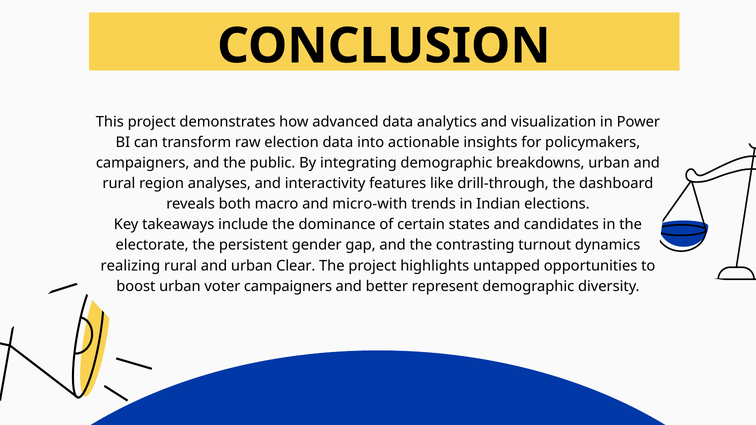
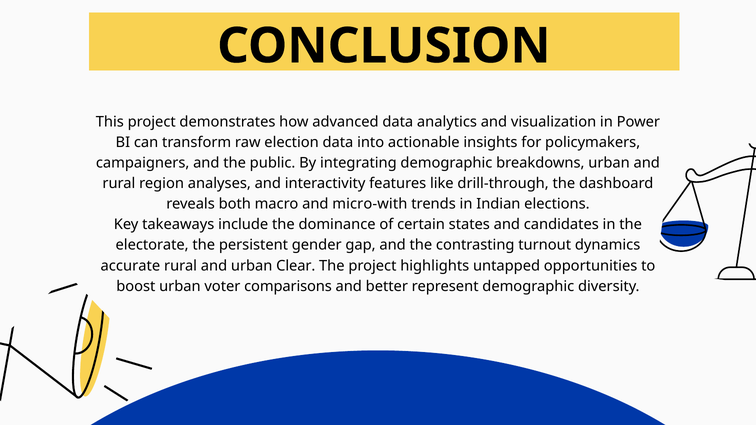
realizing: realizing -> accurate
voter campaigners: campaigners -> comparisons
